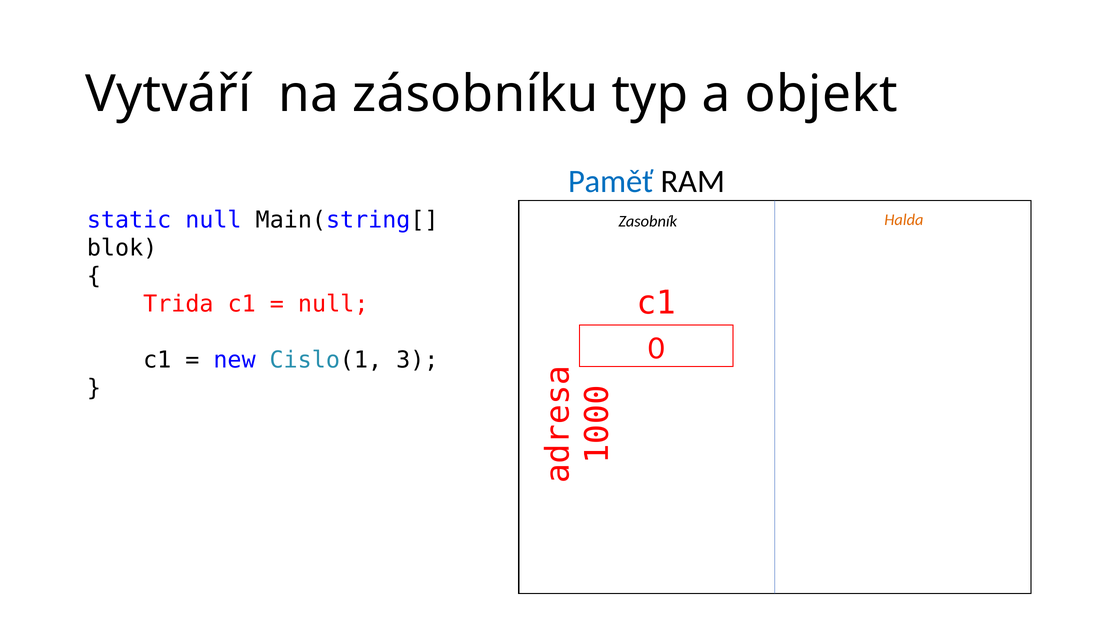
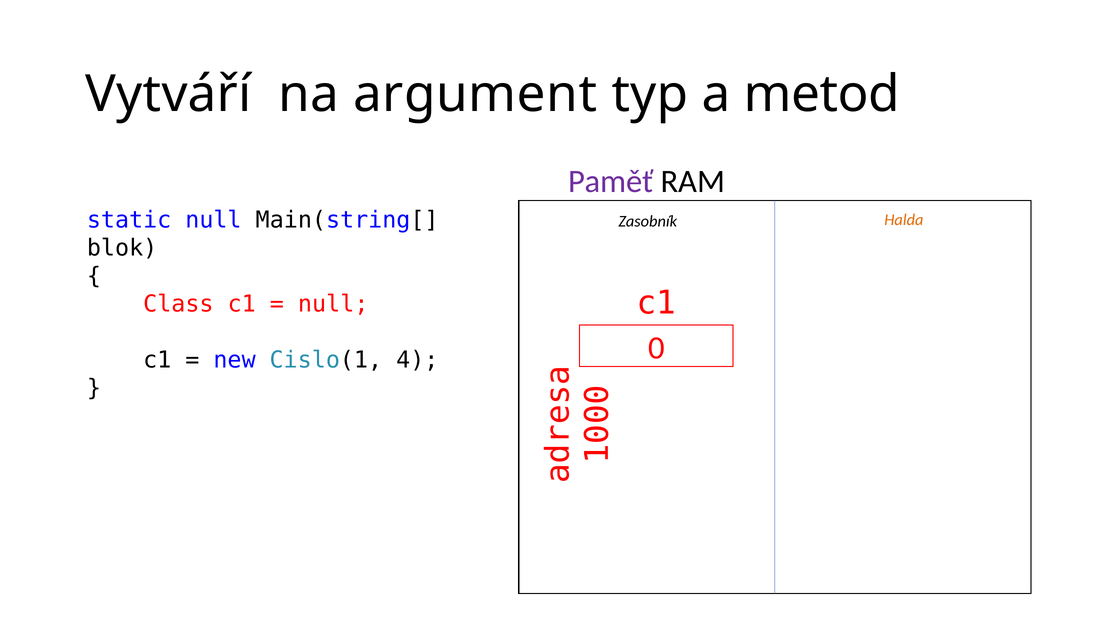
zásobníku: zásobníku -> argument
objekt: objekt -> metod
Paměť colour: blue -> purple
Trida: Trida -> Class
3: 3 -> 4
